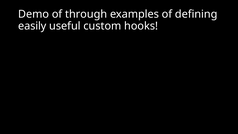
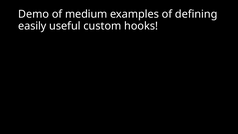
through: through -> medium
